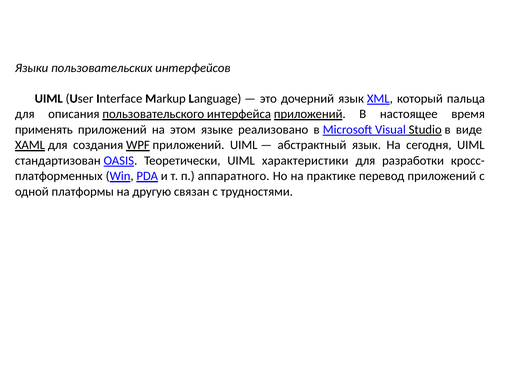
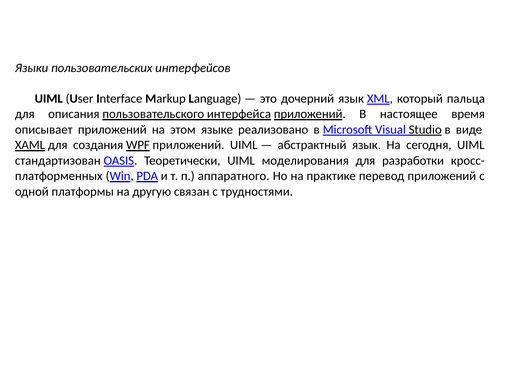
применять: применять -> описывает
характеристики: характеристики -> моделирования
